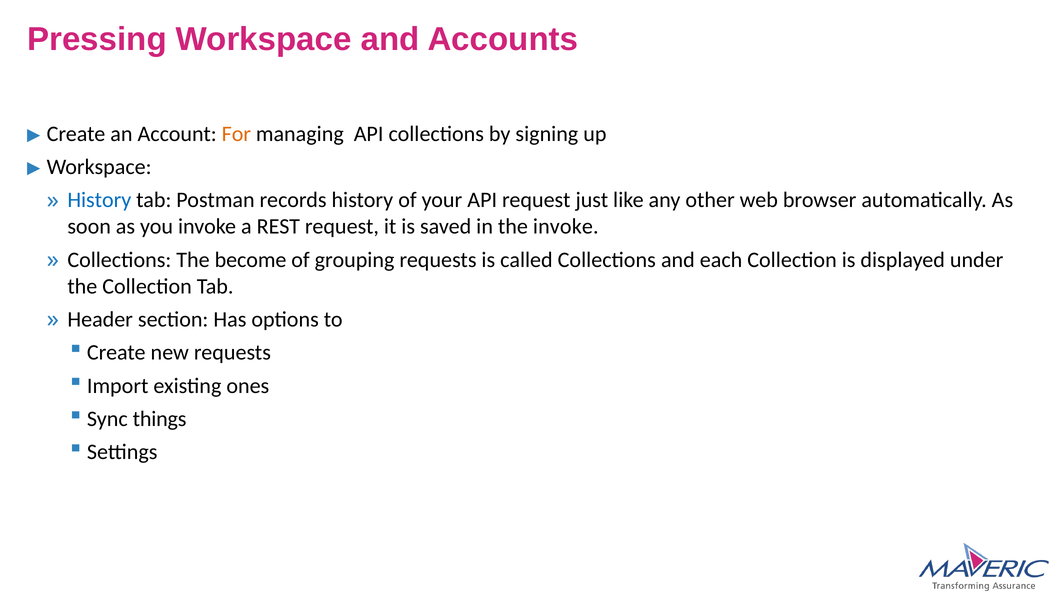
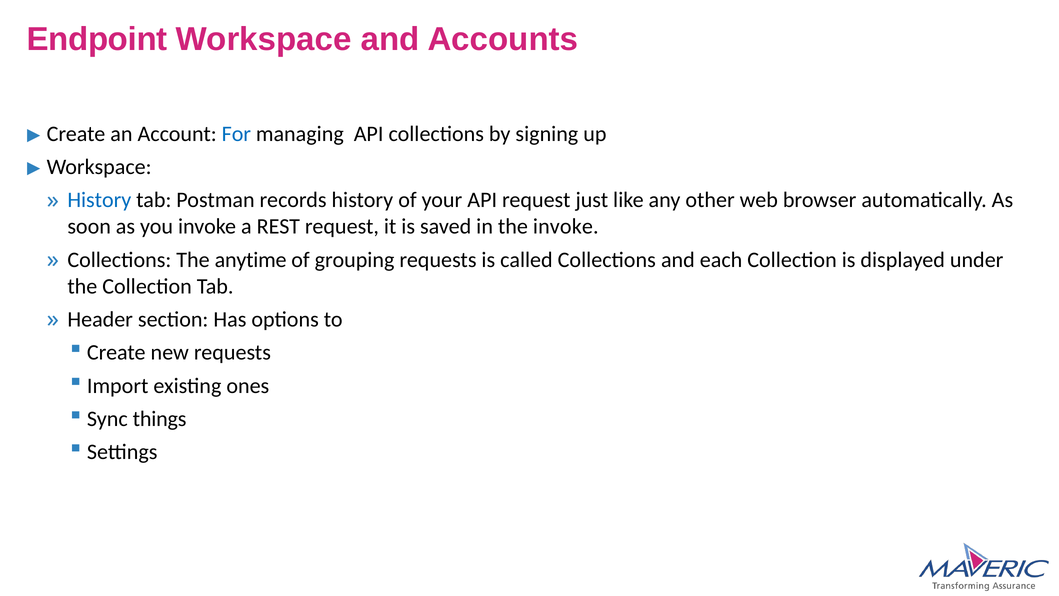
Pressing: Pressing -> Endpoint
For colour: orange -> blue
become: become -> anytime
